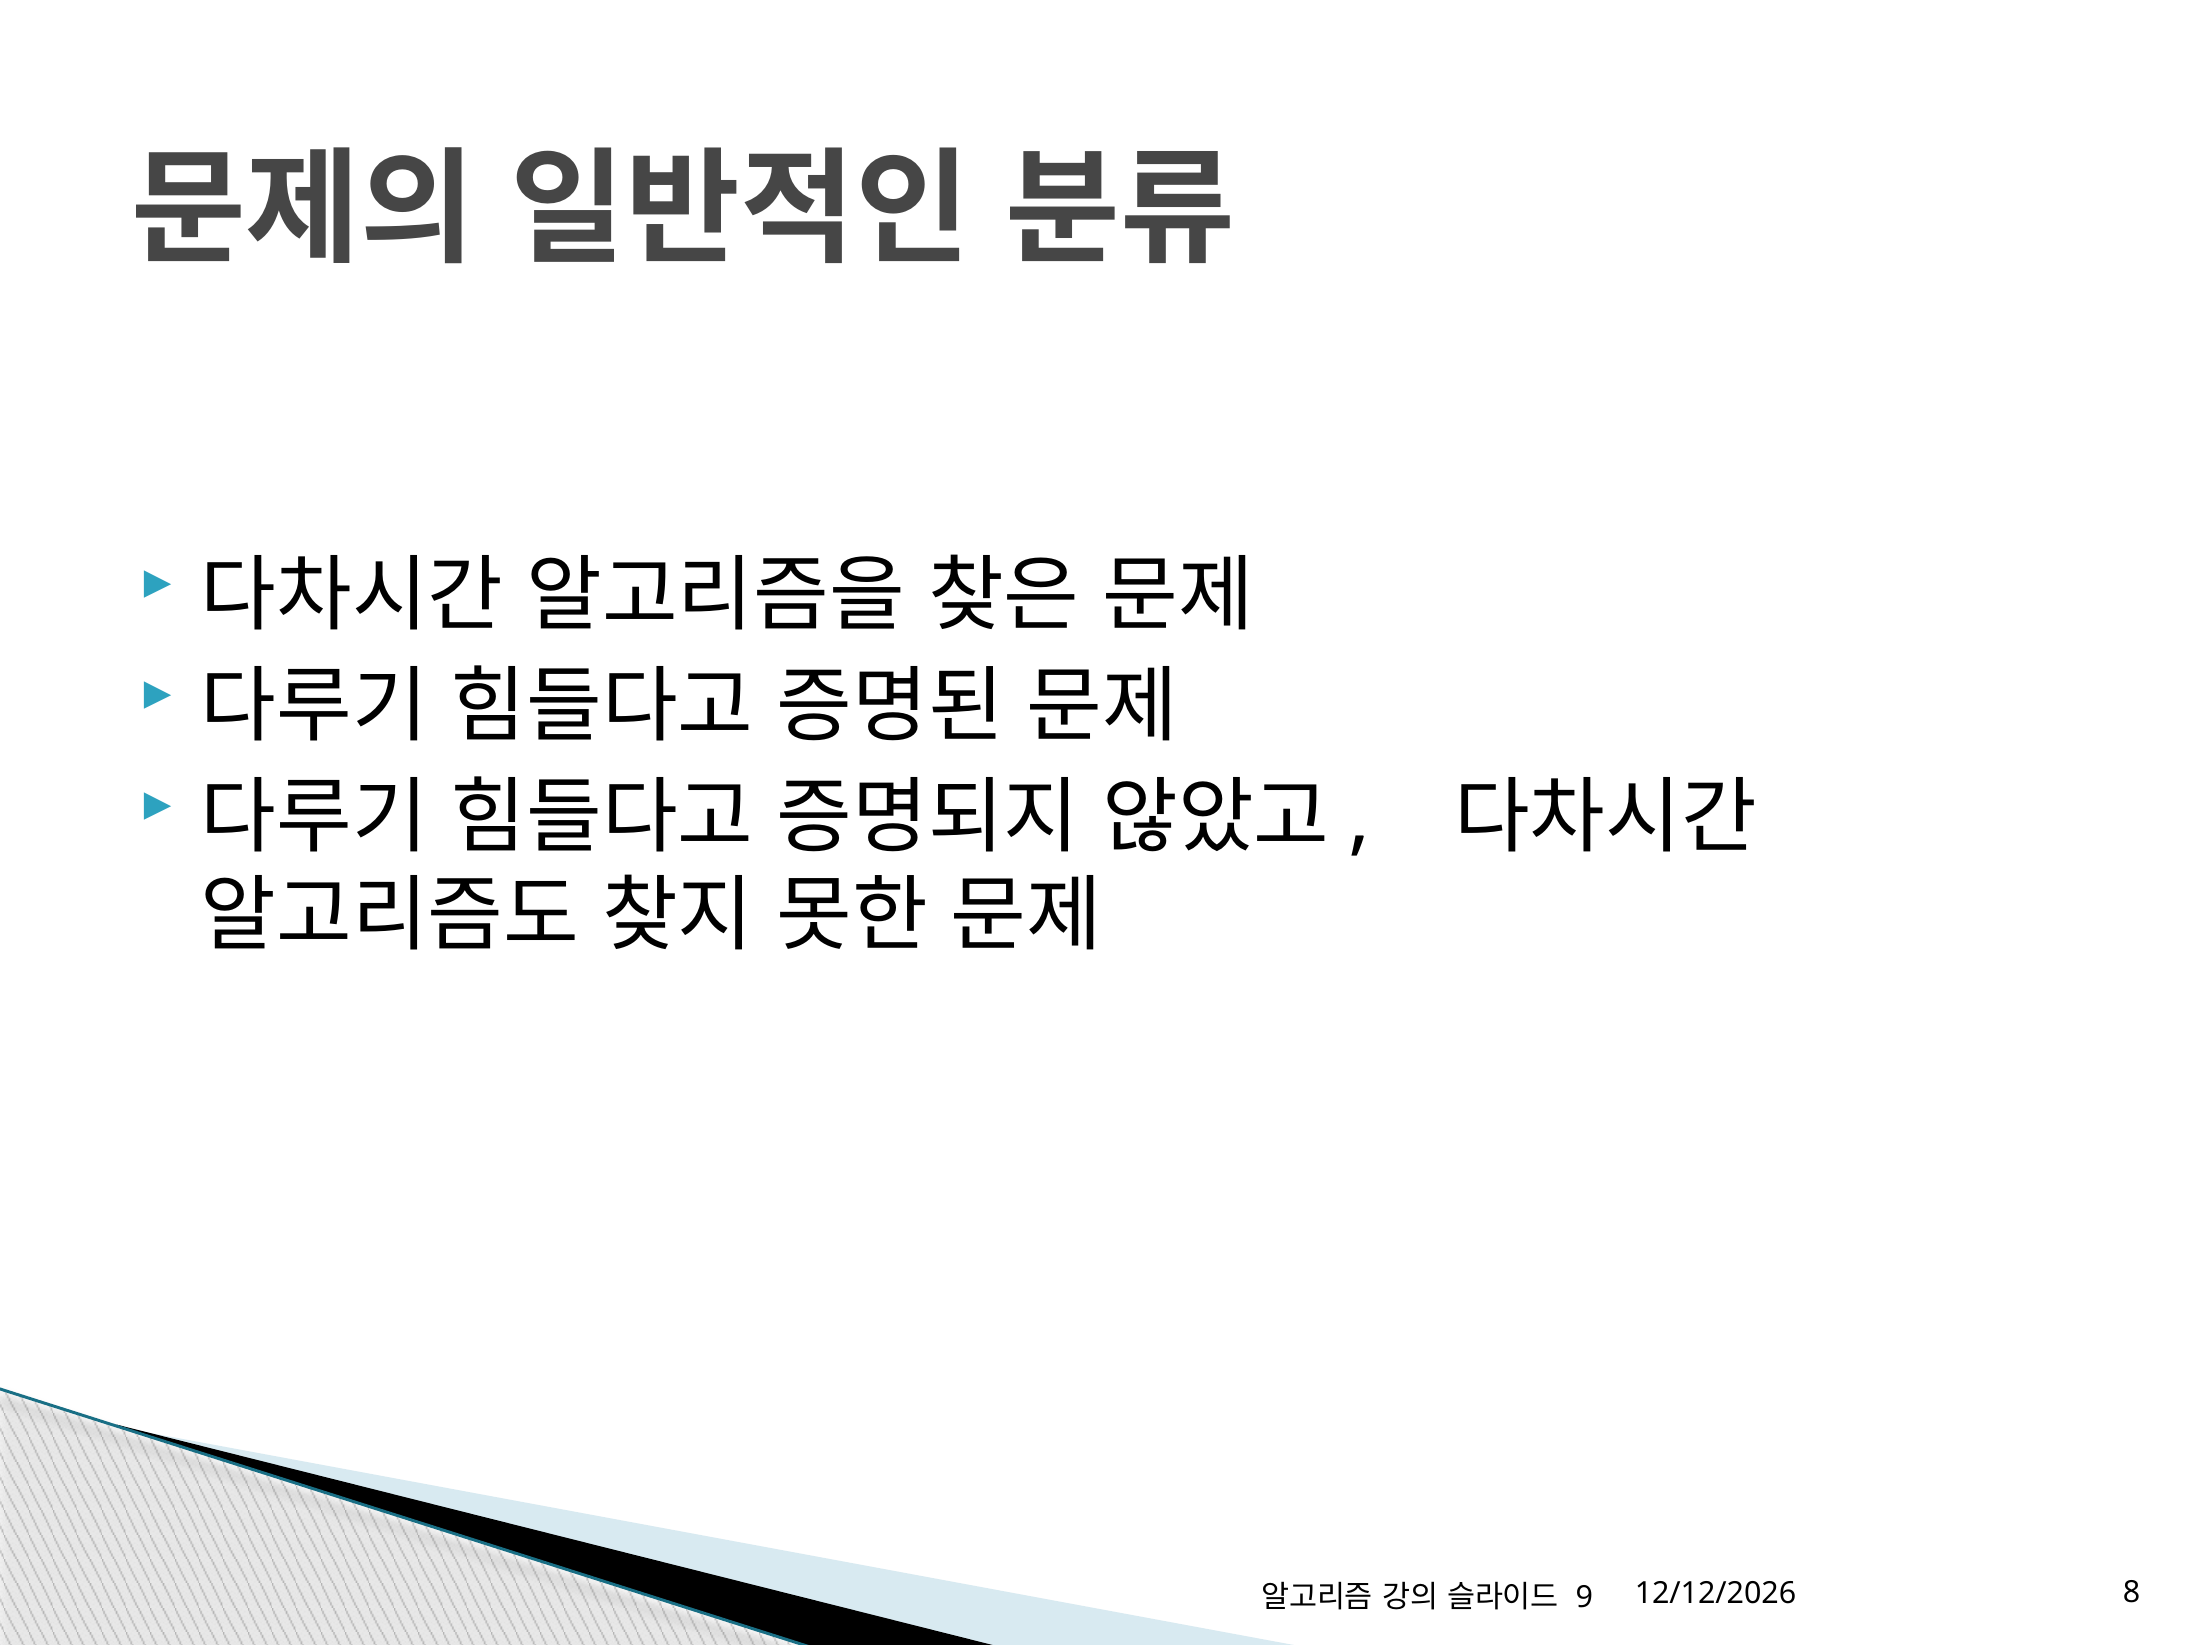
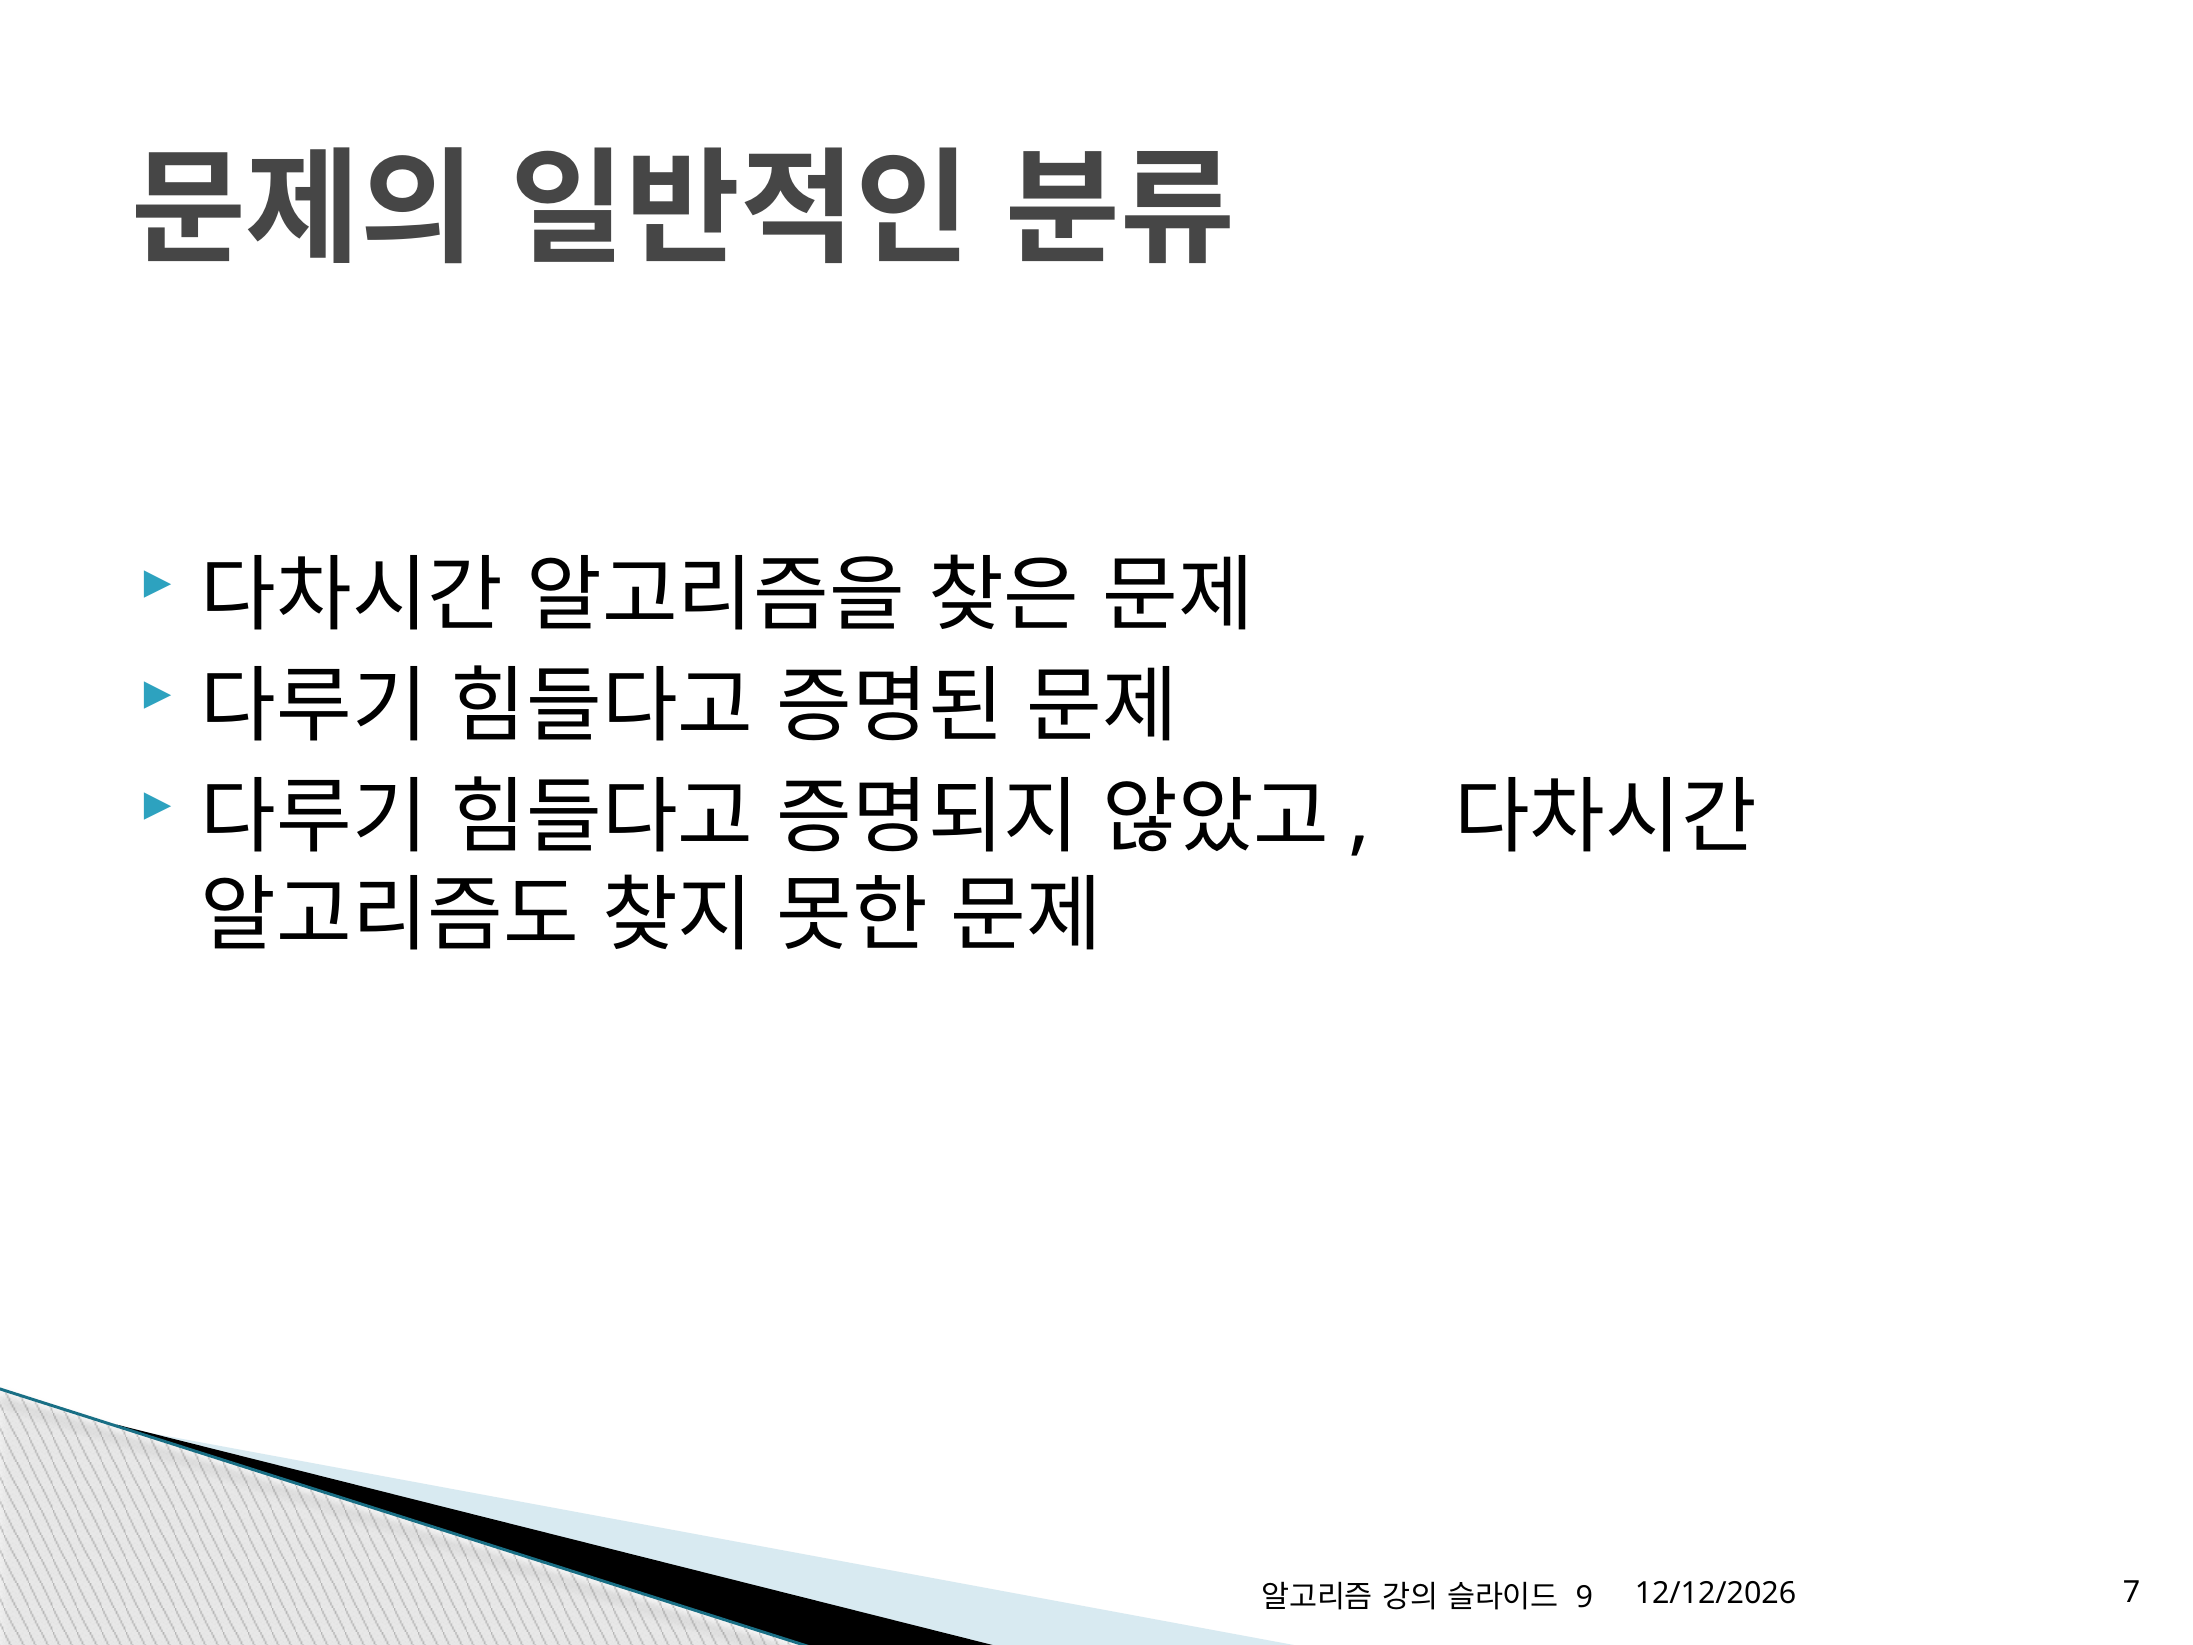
8: 8 -> 7
